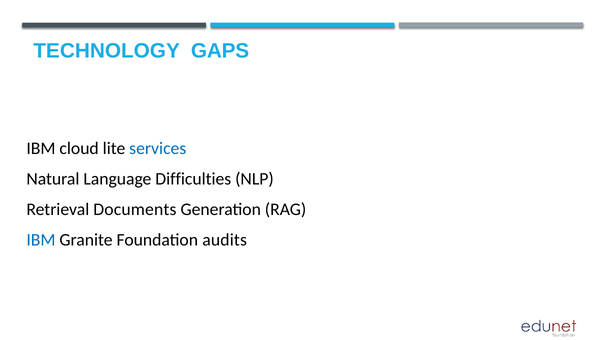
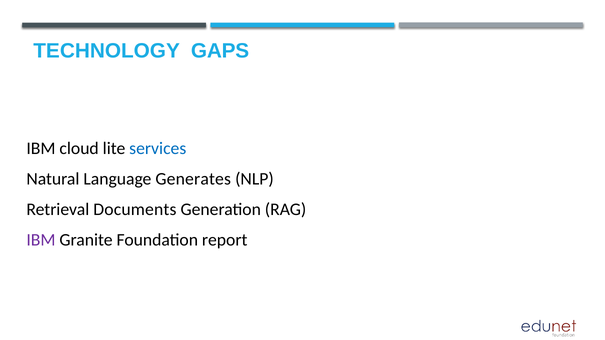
Difficulties: Difficulties -> Generates
IBM at (41, 240) colour: blue -> purple
audits: audits -> report
